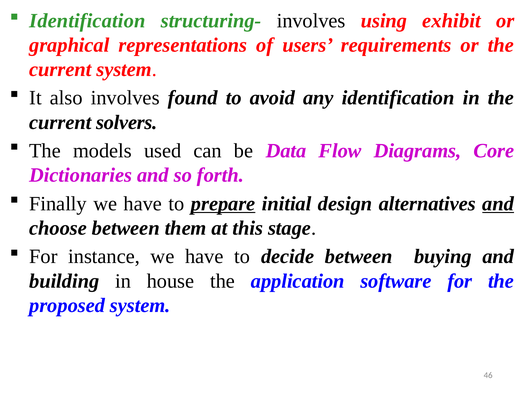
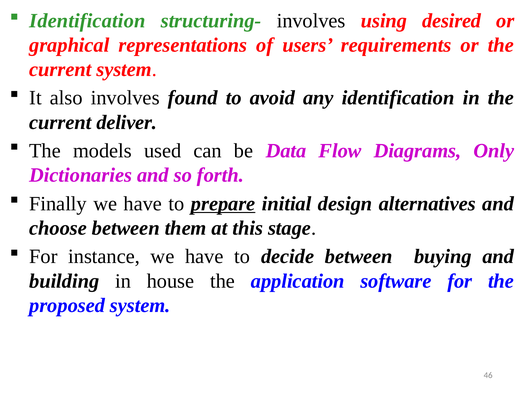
exhibit: exhibit -> desired
solvers: solvers -> deliver
Core: Core -> Only
and at (498, 204) underline: present -> none
